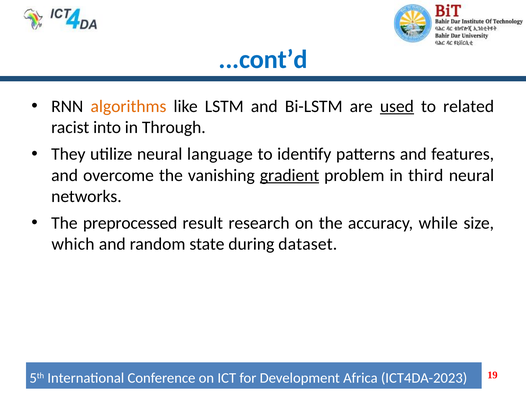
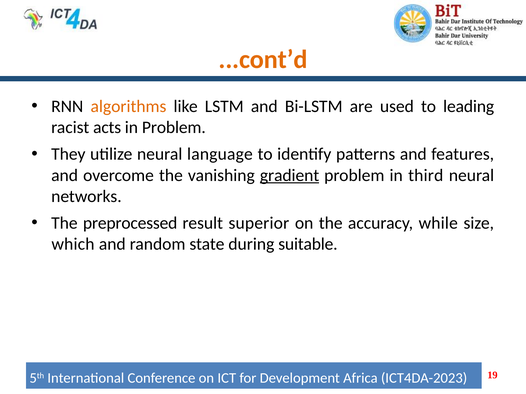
...cont’d colour: blue -> orange
used underline: present -> none
related: related -> leading
into: into -> acts
in Through: Through -> Problem
research: research -> superior
dataset: dataset -> suitable
